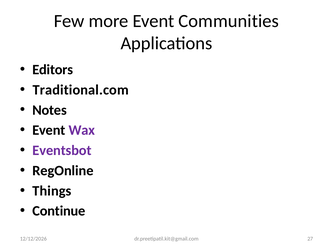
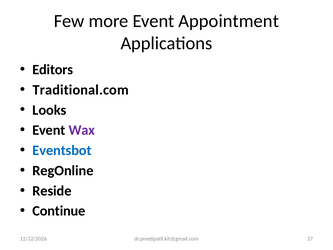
Communities: Communities -> Appointment
Notes: Notes -> Looks
Eventsbot colour: purple -> blue
Things: Things -> Reside
